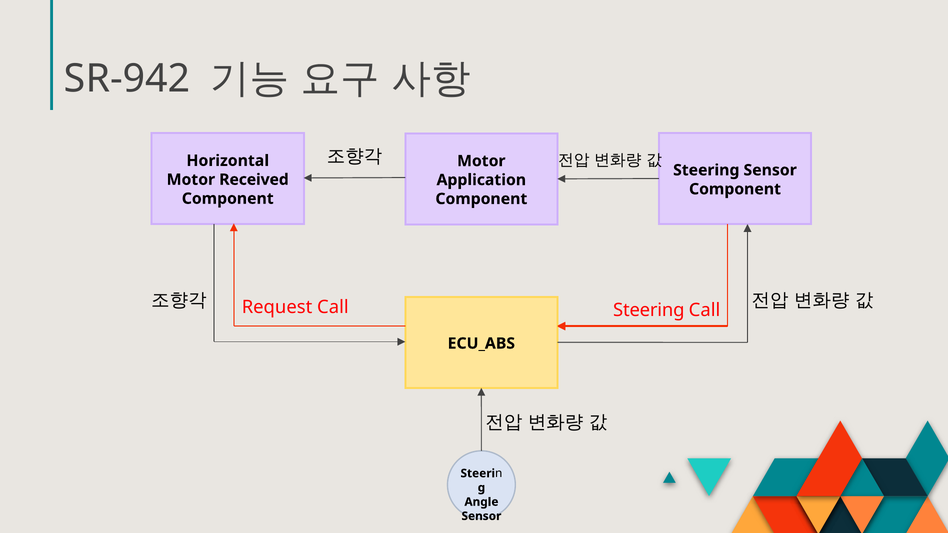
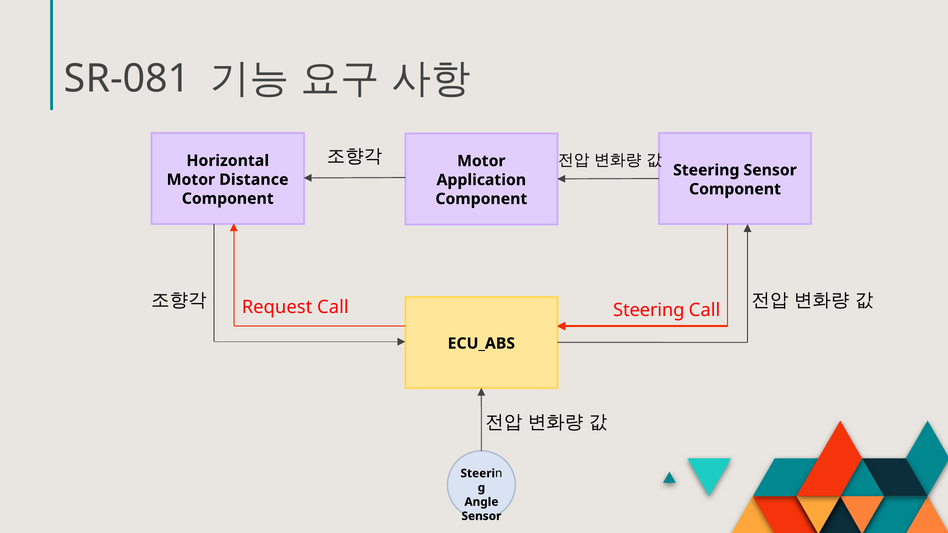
SR-942: SR-942 -> SR-081
Received: Received -> Distance
